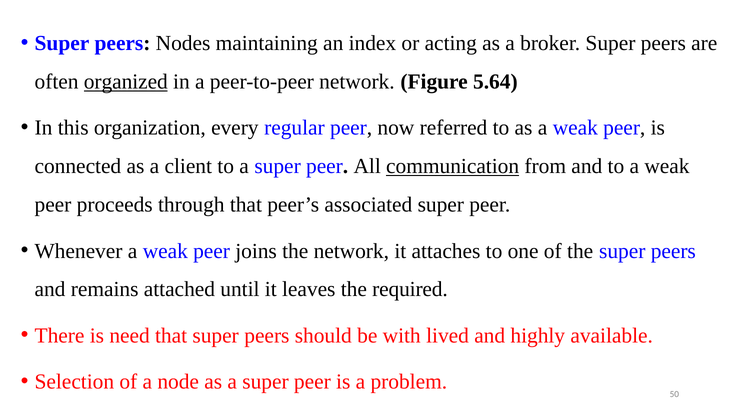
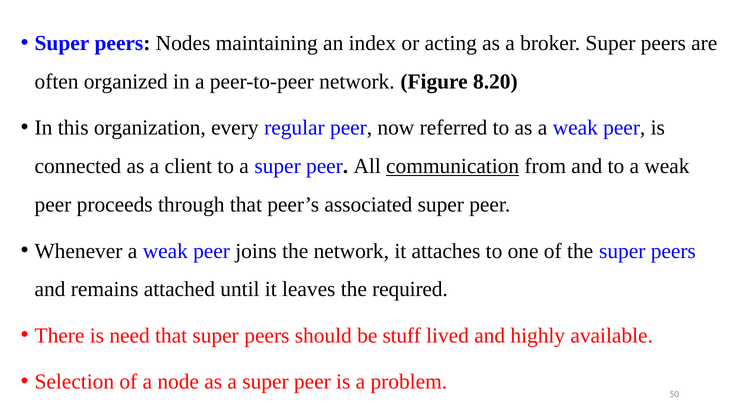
organized underline: present -> none
5.64: 5.64 -> 8.20
with: with -> stuff
